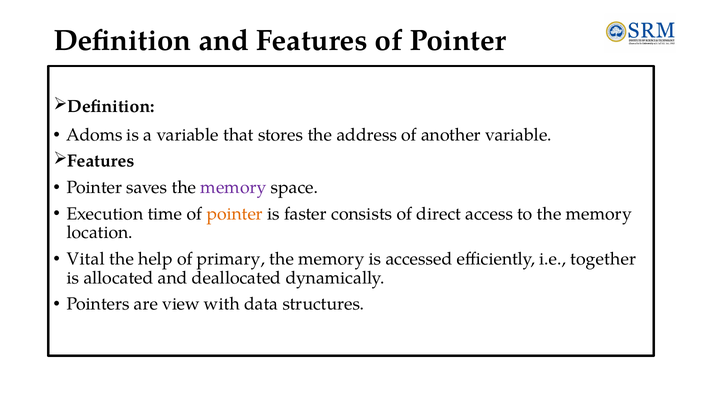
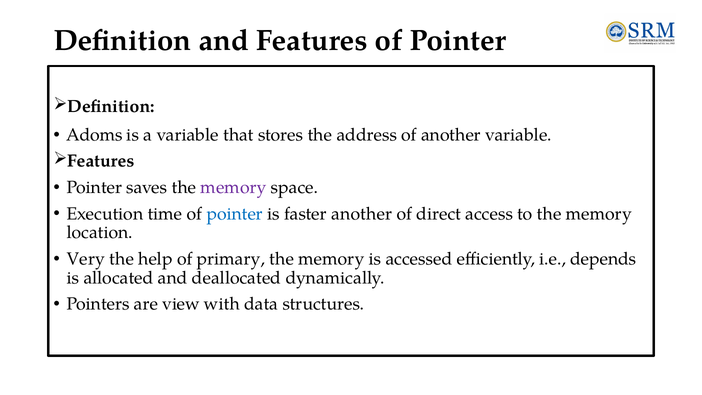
pointer at (235, 214) colour: orange -> blue
faster consists: consists -> another
Vital: Vital -> Very
together: together -> depends
